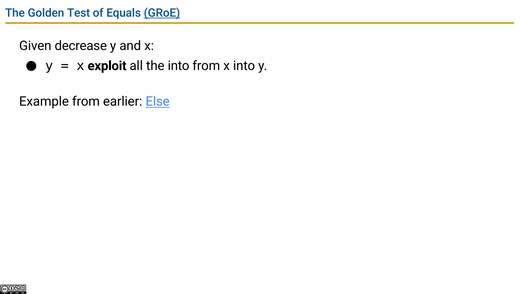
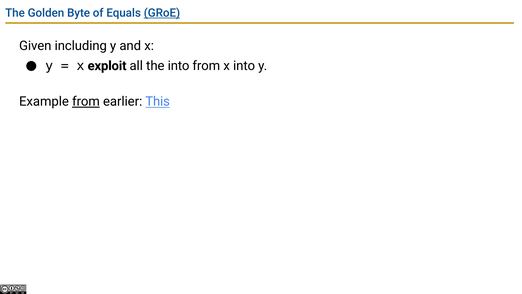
Test: Test -> Byte
decrease: decrease -> including
from at (86, 101) underline: none -> present
Else: Else -> This
